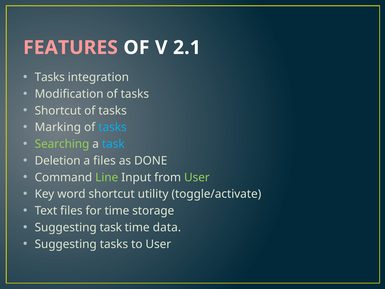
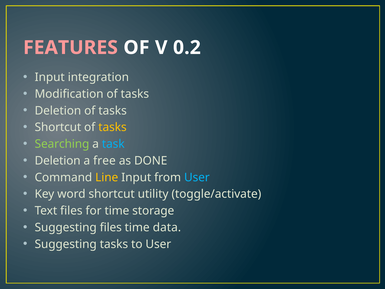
2.1: 2.1 -> 0.2
Tasks at (50, 77): Tasks -> Input
Shortcut at (58, 111): Shortcut -> Deletion
Marking at (58, 127): Marking -> Shortcut
tasks at (112, 127) colour: light blue -> yellow
a files: files -> free
Line colour: light green -> yellow
User at (197, 177) colour: light green -> light blue
Suggesting task: task -> files
